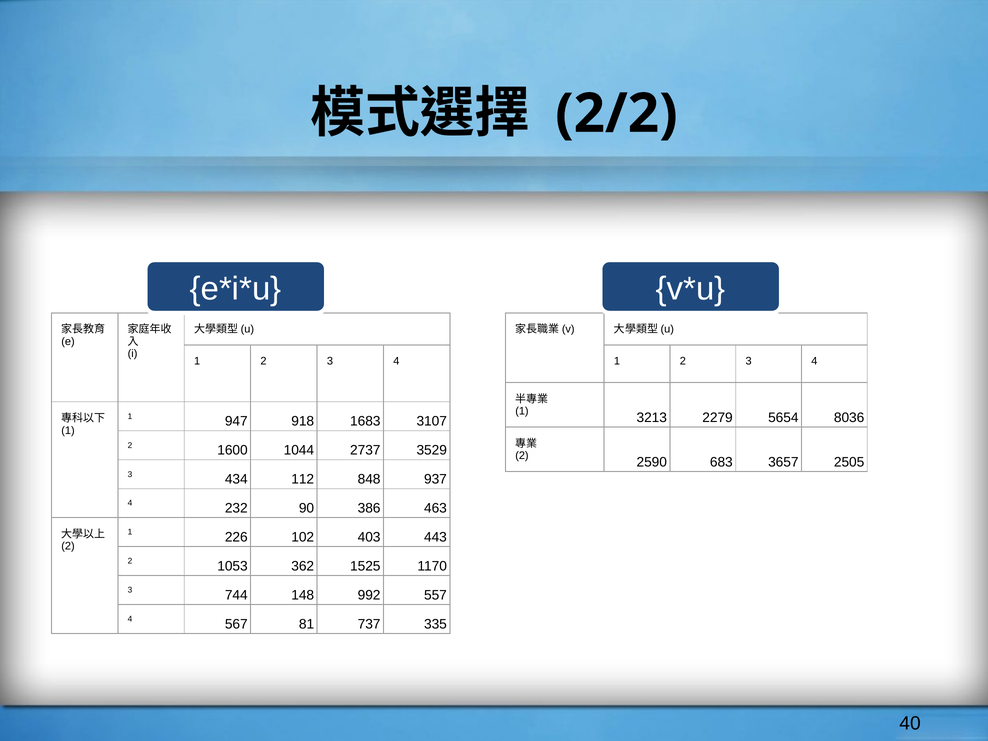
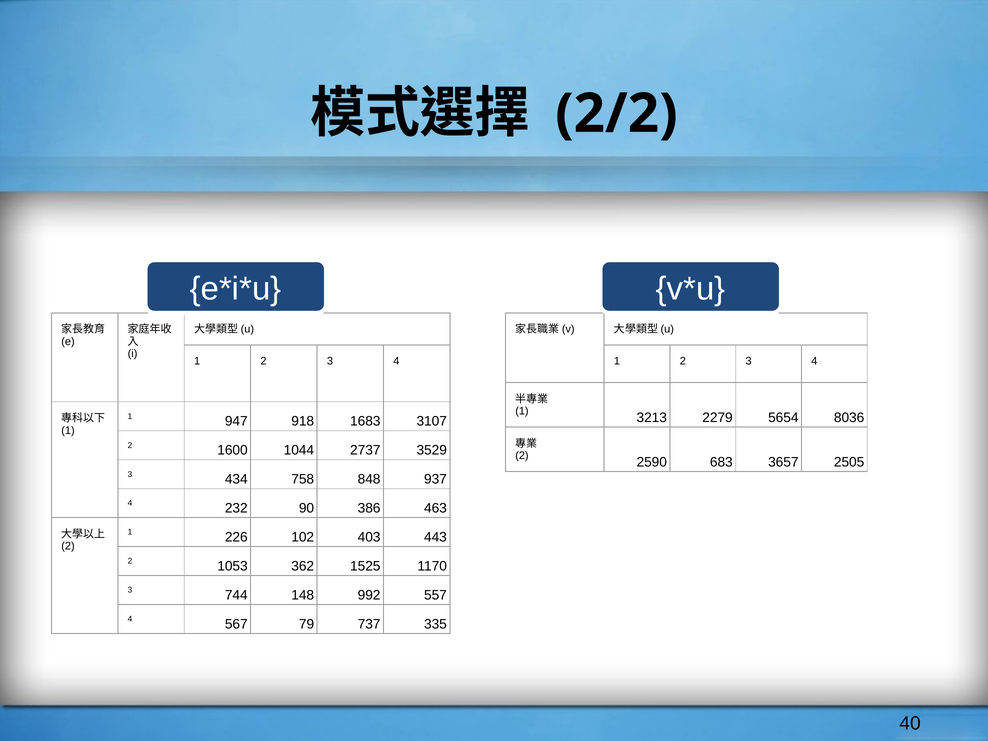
112: 112 -> 758
81: 81 -> 79
